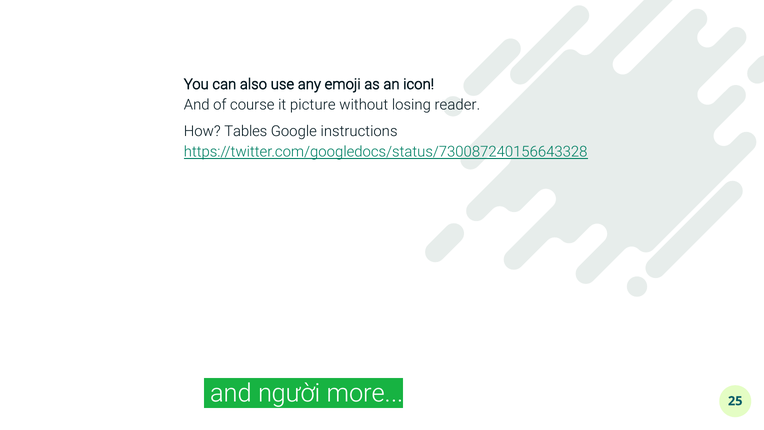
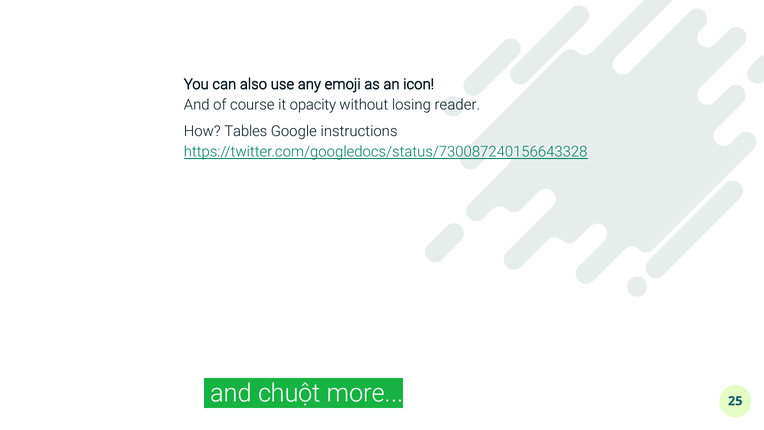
picture: picture -> opacity
người: người -> chuột
